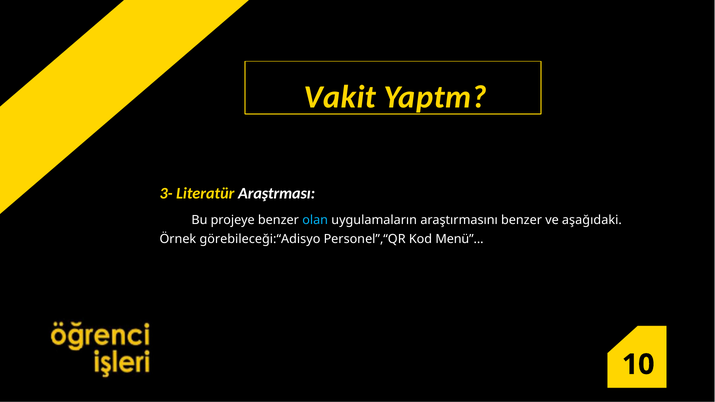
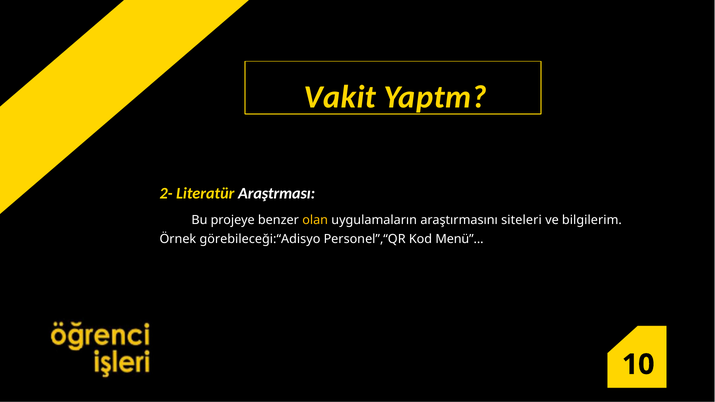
3-: 3- -> 2-
olan colour: light blue -> yellow
araştırmasını benzer: benzer -> siteleri
aşağıdaki: aşağıdaki -> bilgilerim
